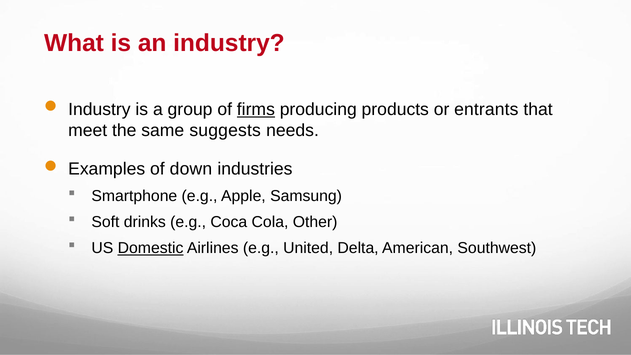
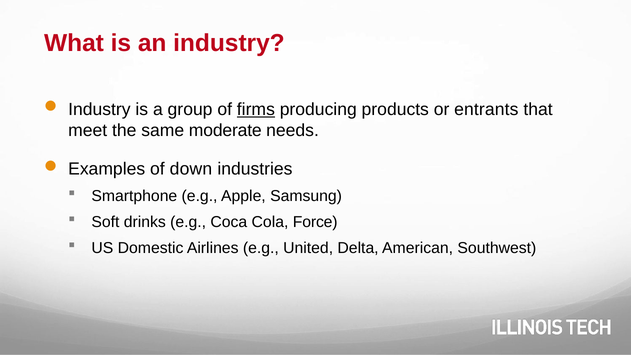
suggests: suggests -> moderate
Other: Other -> Force
Domestic underline: present -> none
